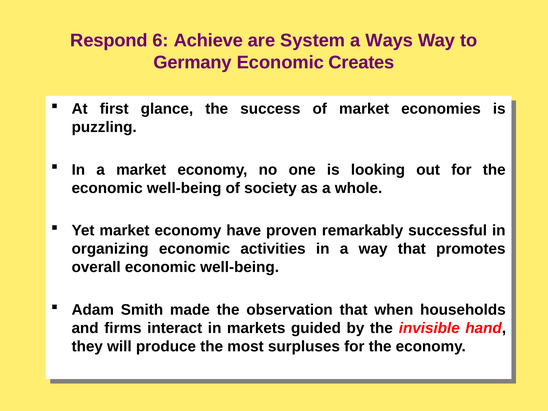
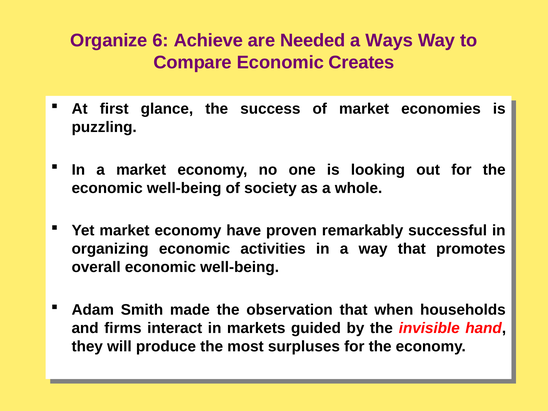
Respond: Respond -> Organize
System: System -> Needed
Germany: Germany -> Compare
